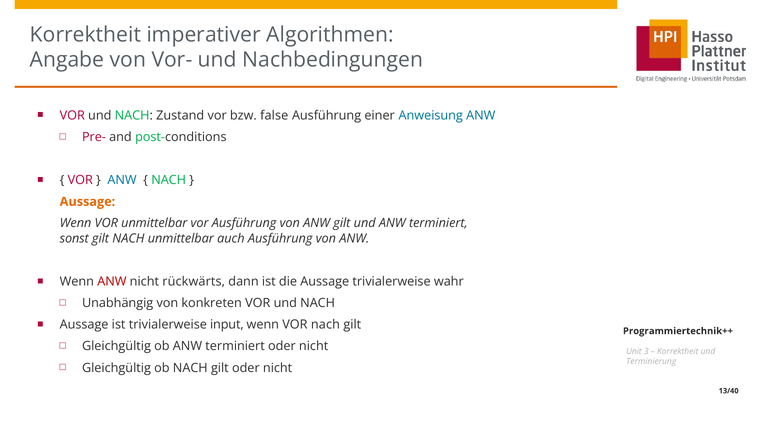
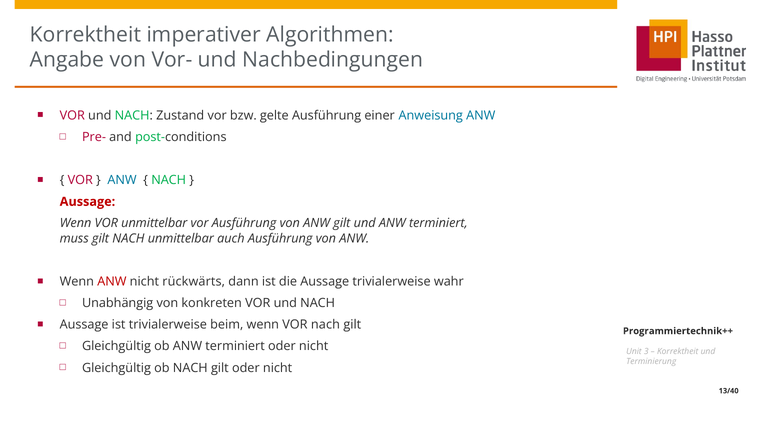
false: false -> gelte
Aussage at (87, 202) colour: orange -> red
sonst: sonst -> muss
input: input -> beim
